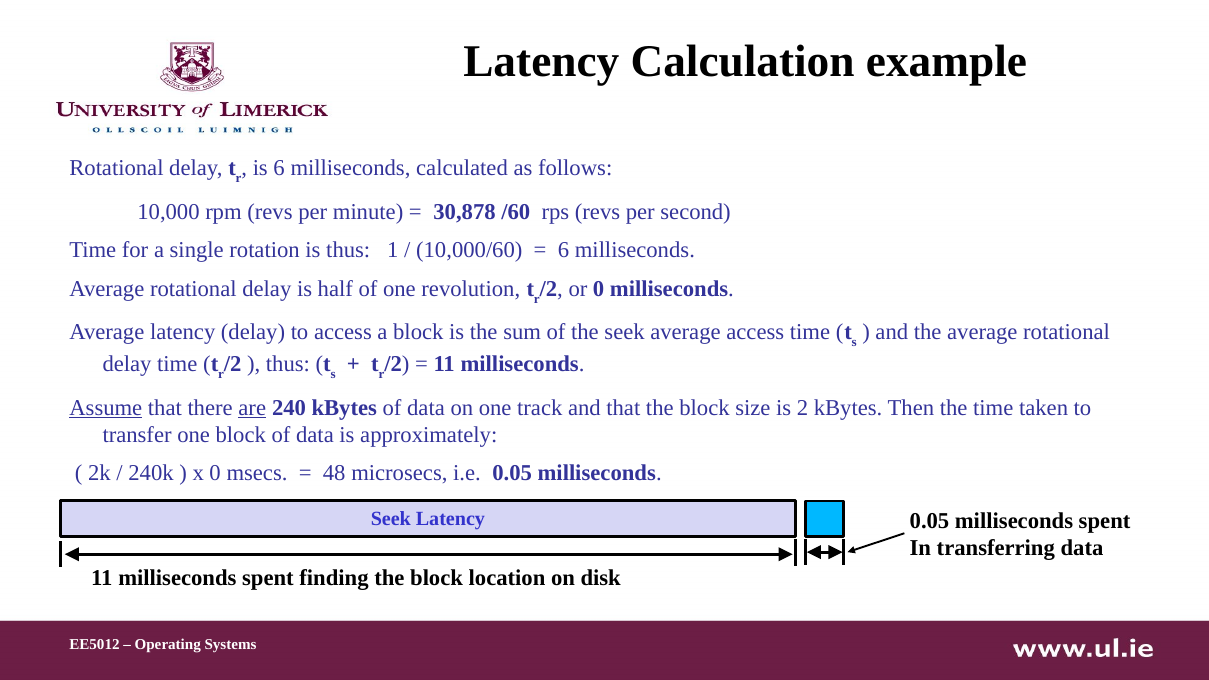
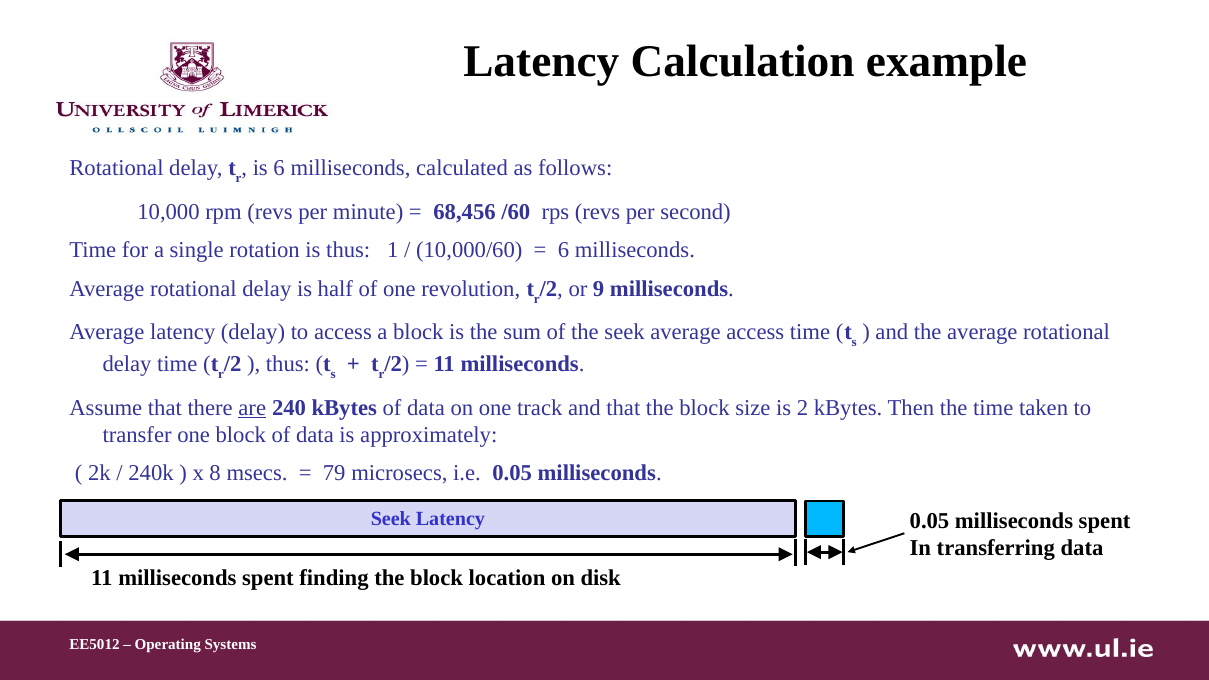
30,878: 30,878 -> 68,456
or 0: 0 -> 9
Assume underline: present -> none
x 0: 0 -> 8
48: 48 -> 79
